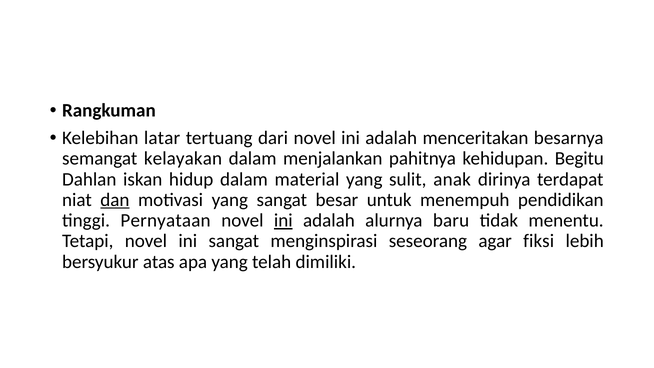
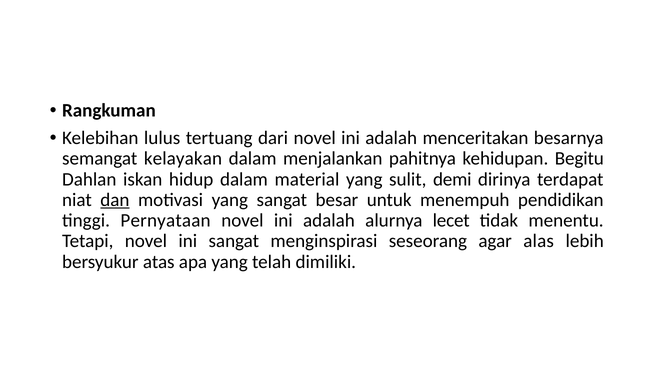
latar: latar -> lulus
anak: anak -> demi
ini at (283, 220) underline: present -> none
baru: baru -> lecet
fiksi: fiksi -> alas
